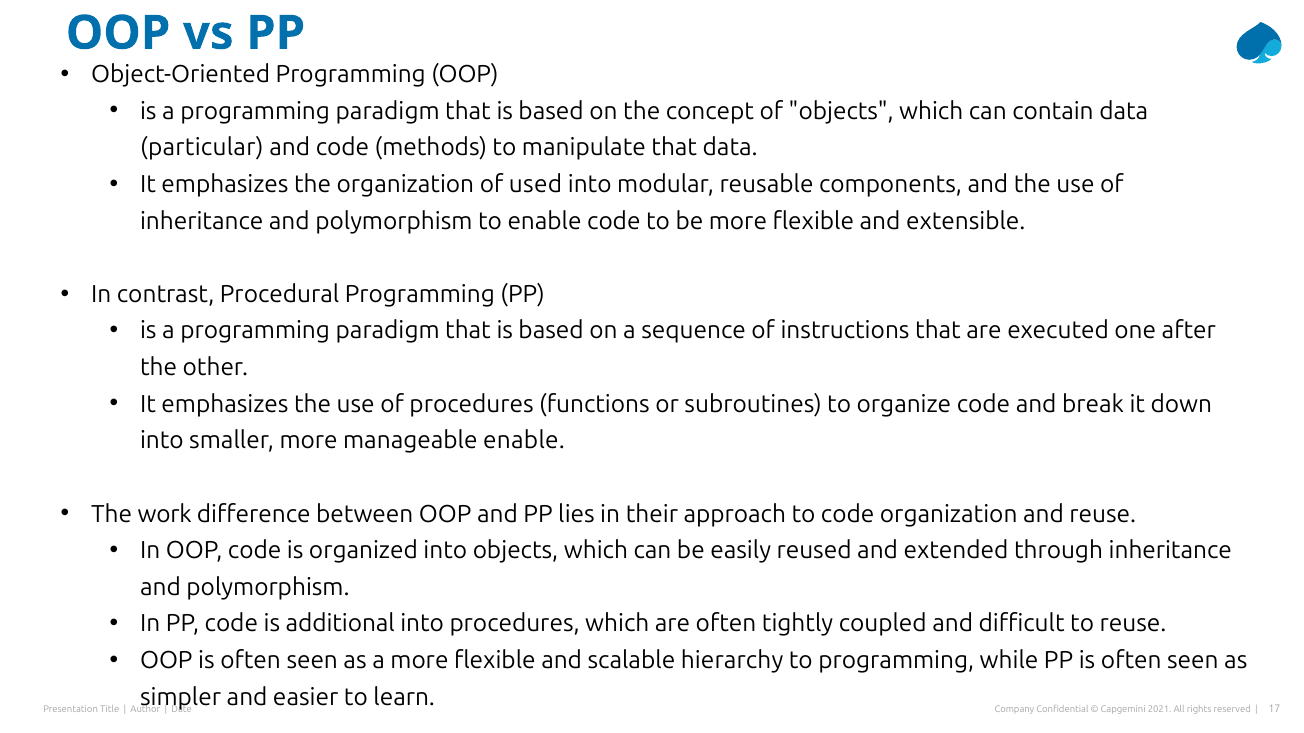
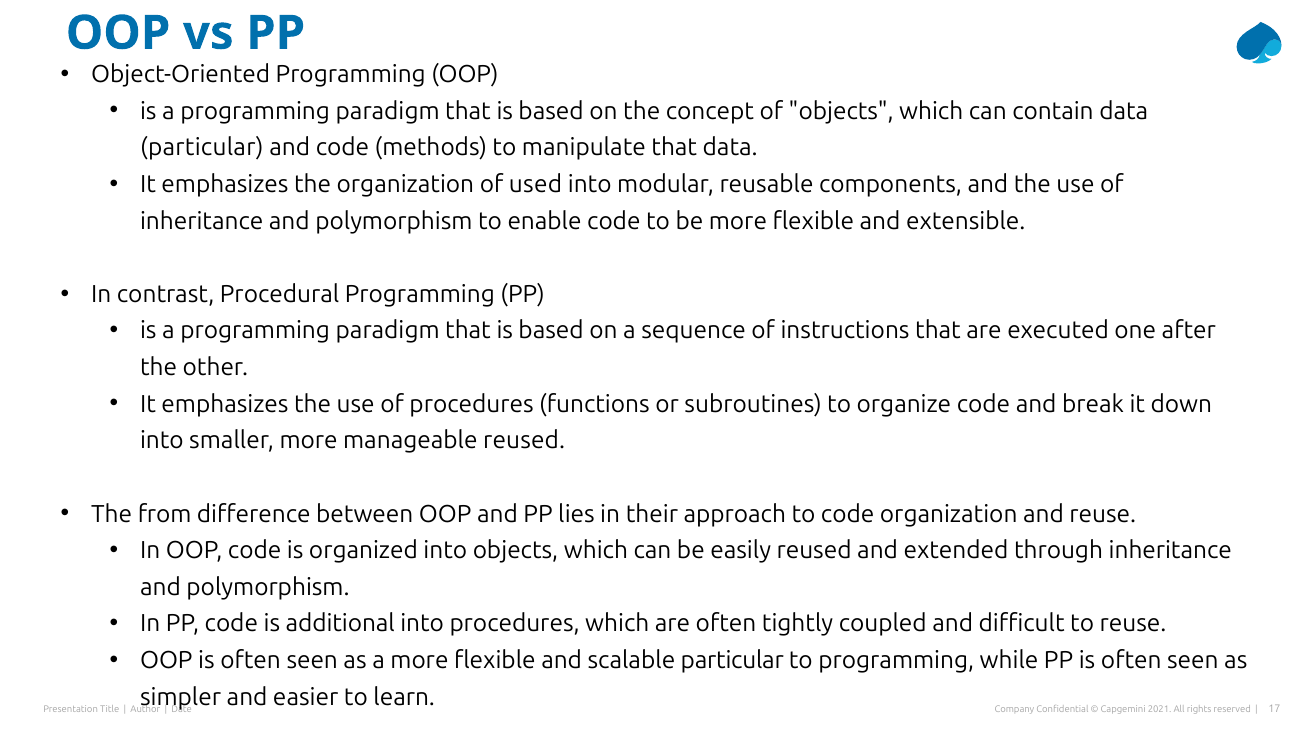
manageable enable: enable -> reused
work: work -> from
scalable hierarchy: hierarchy -> particular
